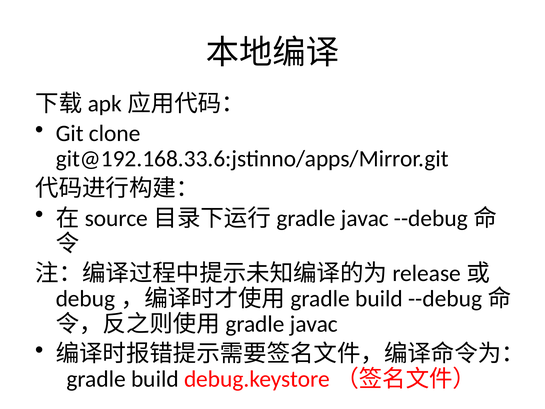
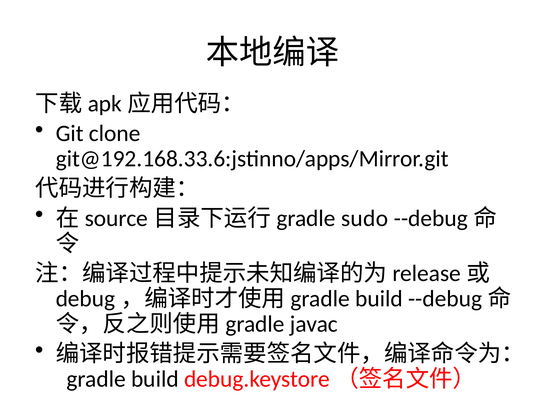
javac at (365, 218): javac -> sudo
